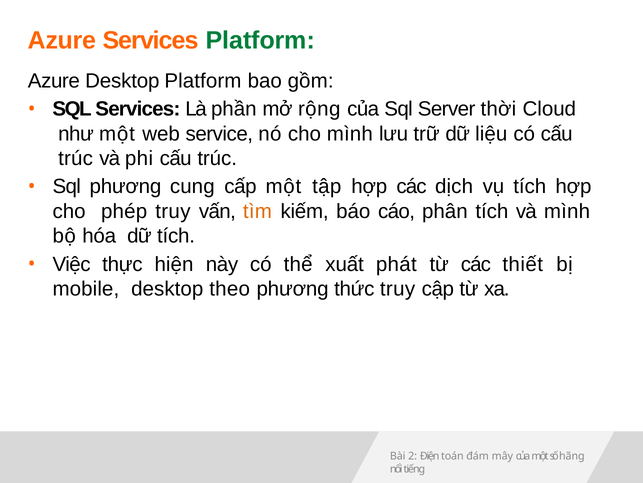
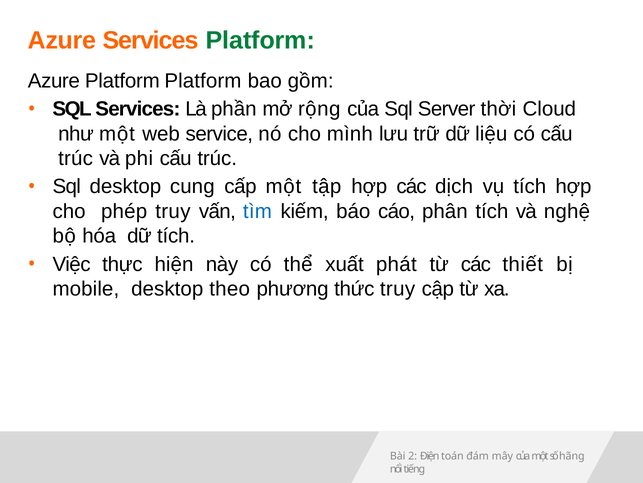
Azure Desktop: Desktop -> Platform
Sql phương: phương -> desktop
tìm colour: orange -> blue
và mình: mình -> nghệ
